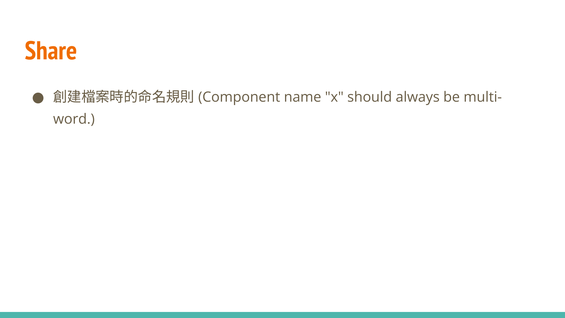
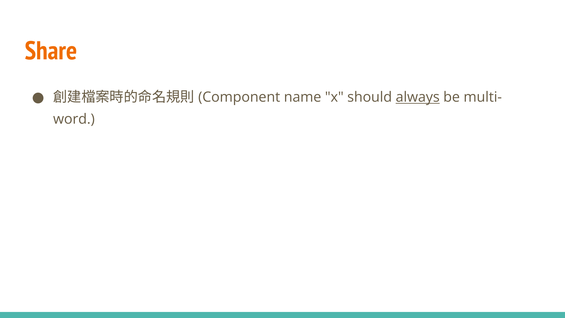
always underline: none -> present
